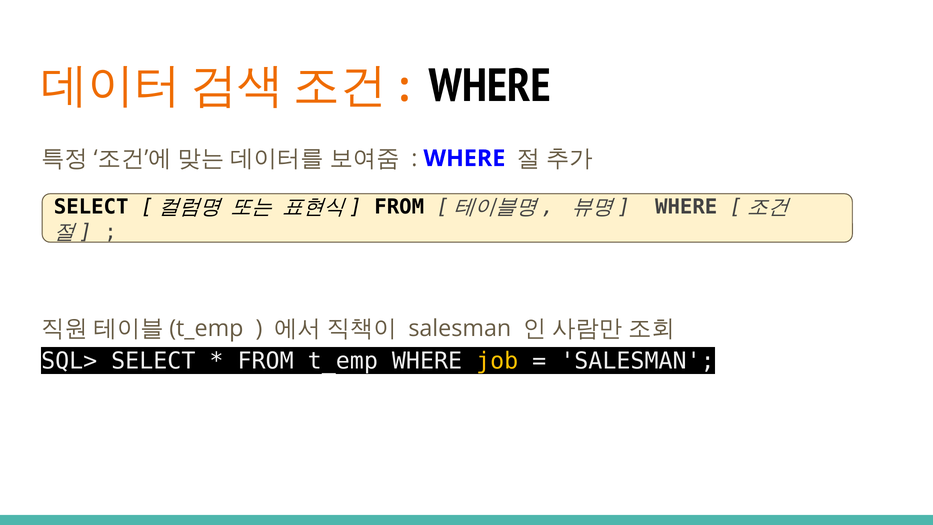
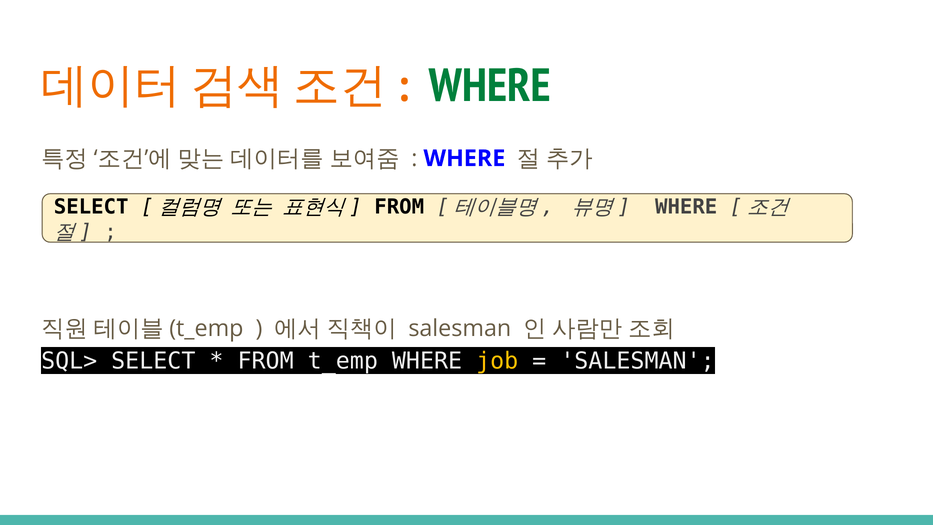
WHERE at (490, 86) colour: black -> green
